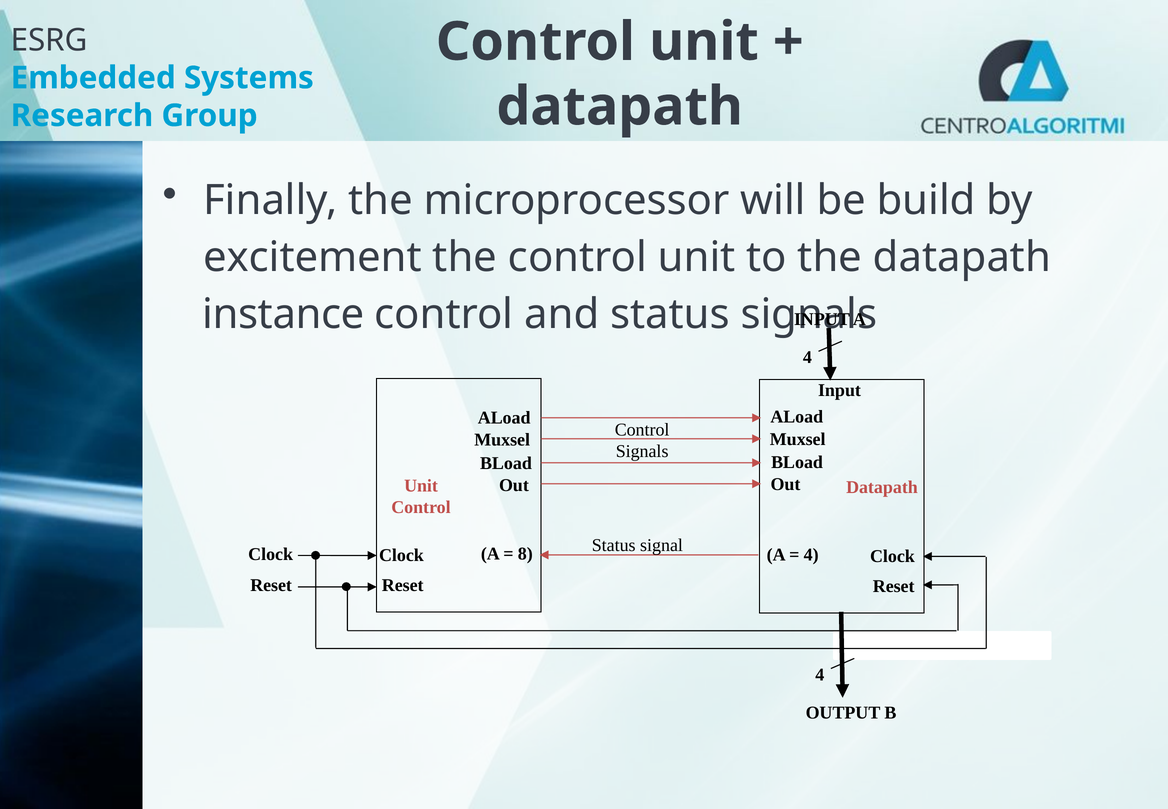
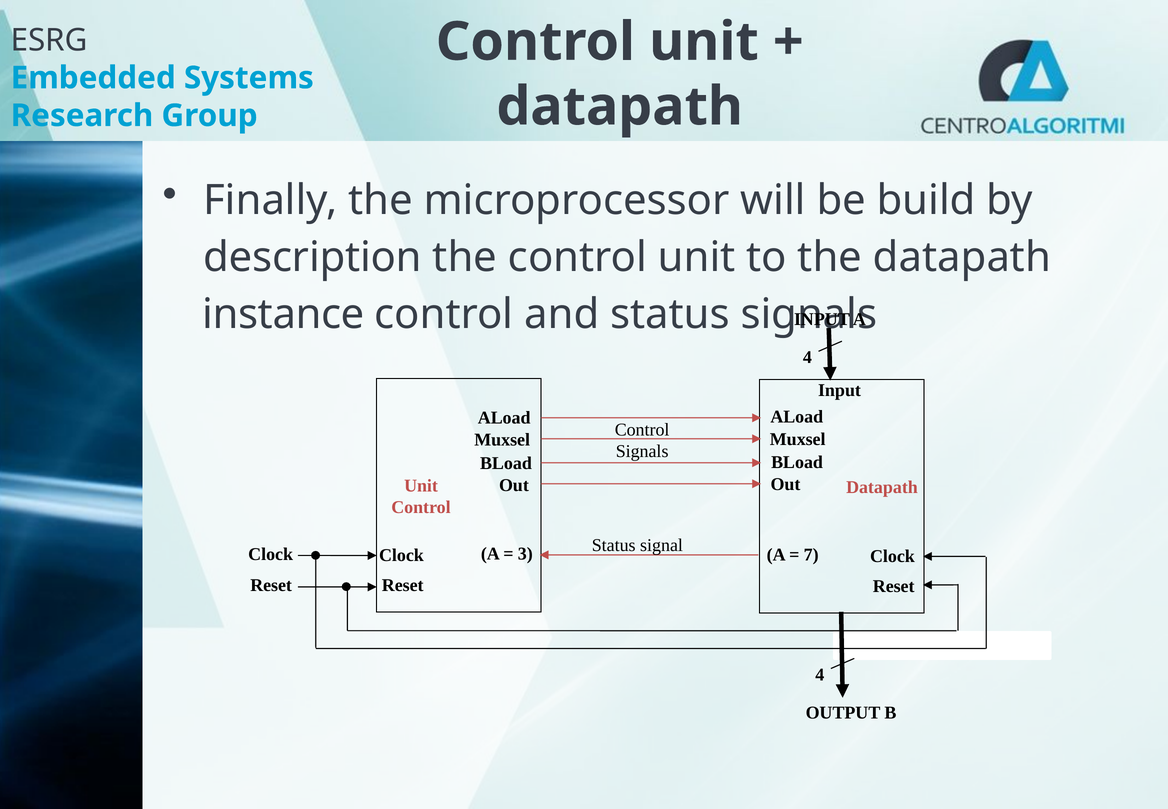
excitement: excitement -> description
8: 8 -> 3
4 at (811, 554): 4 -> 7
